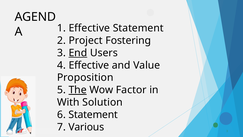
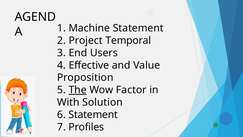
1 Effective: Effective -> Machine
Fostering: Fostering -> Temporal
End underline: present -> none
Various: Various -> Profiles
